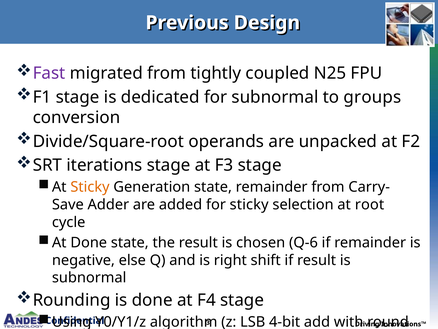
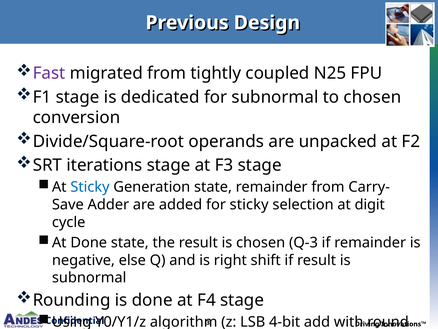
to groups: groups -> chosen
Sticky at (90, 187) colour: orange -> blue
root: root -> digit
Q-6: Q-6 -> Q-3
